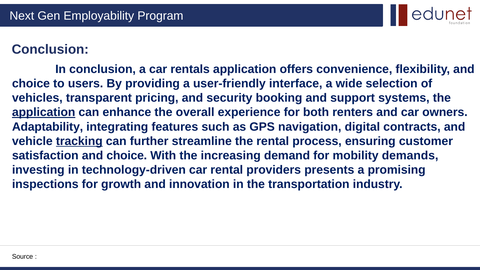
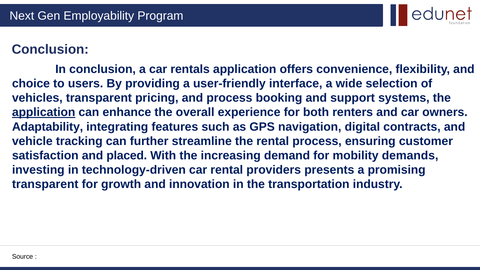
and security: security -> process
tracking underline: present -> none
satisfaction and choice: choice -> placed
inspections at (45, 184): inspections -> transparent
